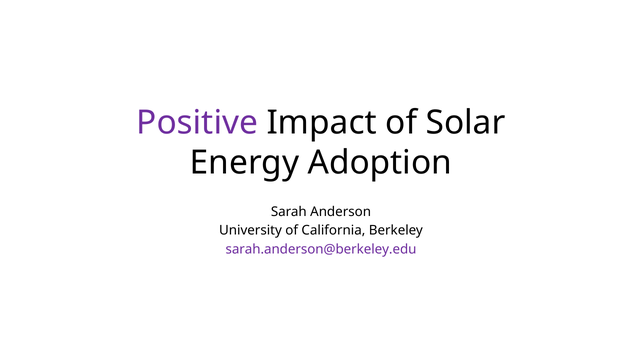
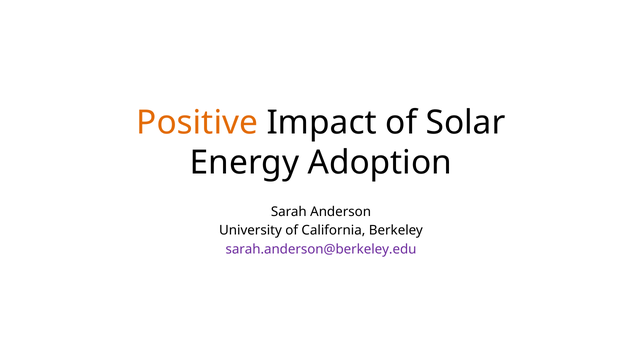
Positive colour: purple -> orange
